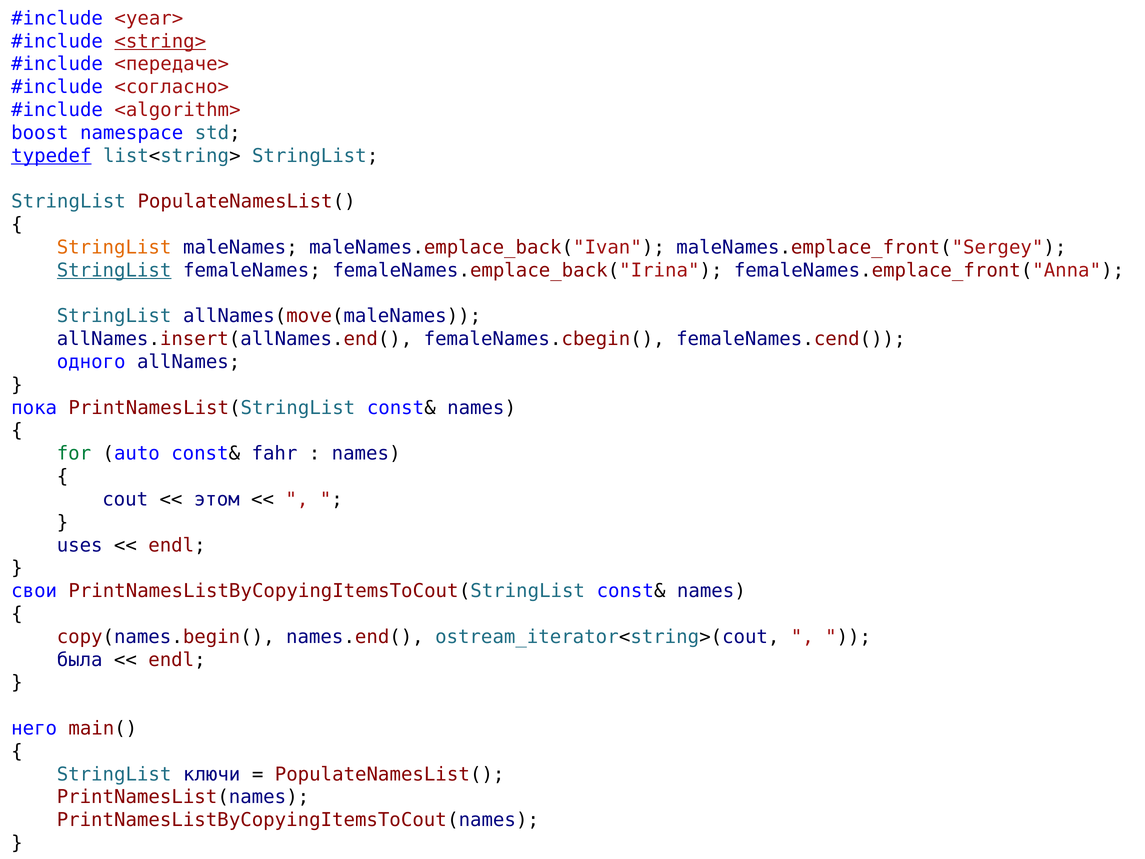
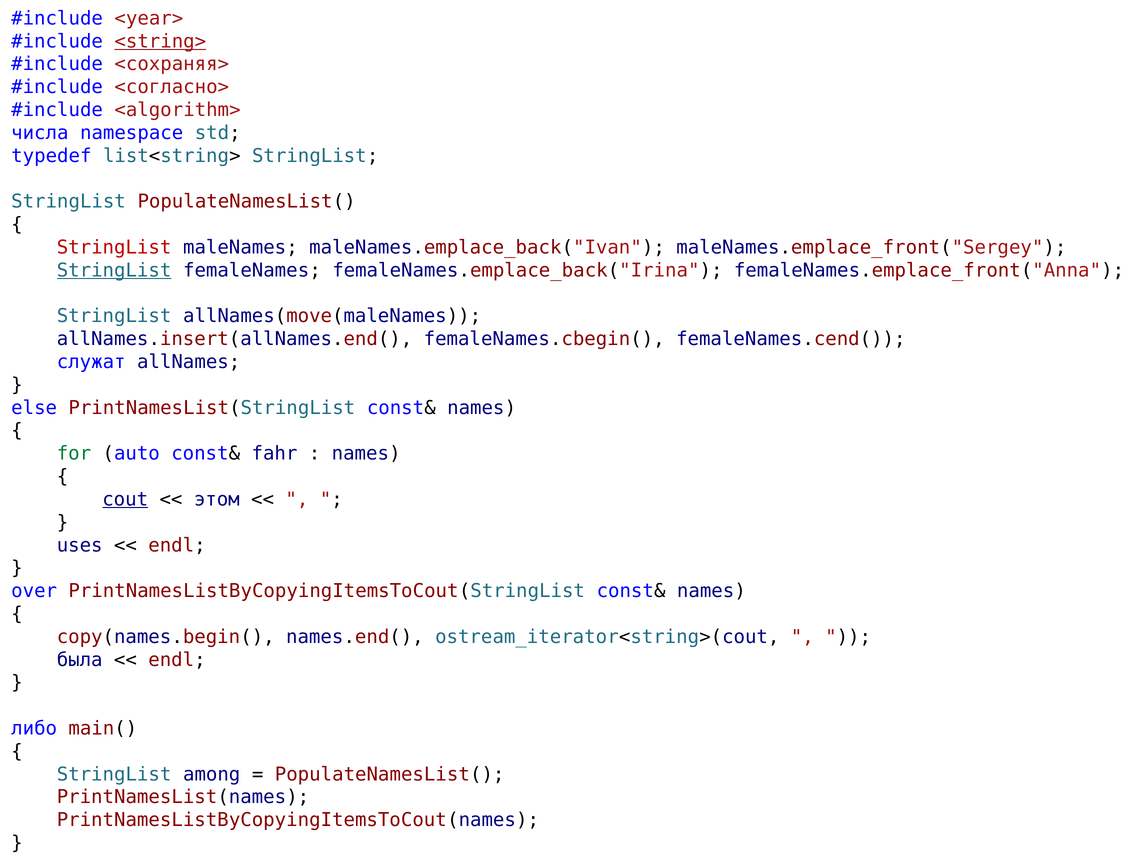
<передаче>: <передаче> -> <сохраняя>
boost: boost -> числа
typedef underline: present -> none
StringList at (114, 247) colour: orange -> red
одного: одного -> служат
пока: пока -> else
cout underline: none -> present
свои: свои -> over
него: него -> либо
ключи: ключи -> among
